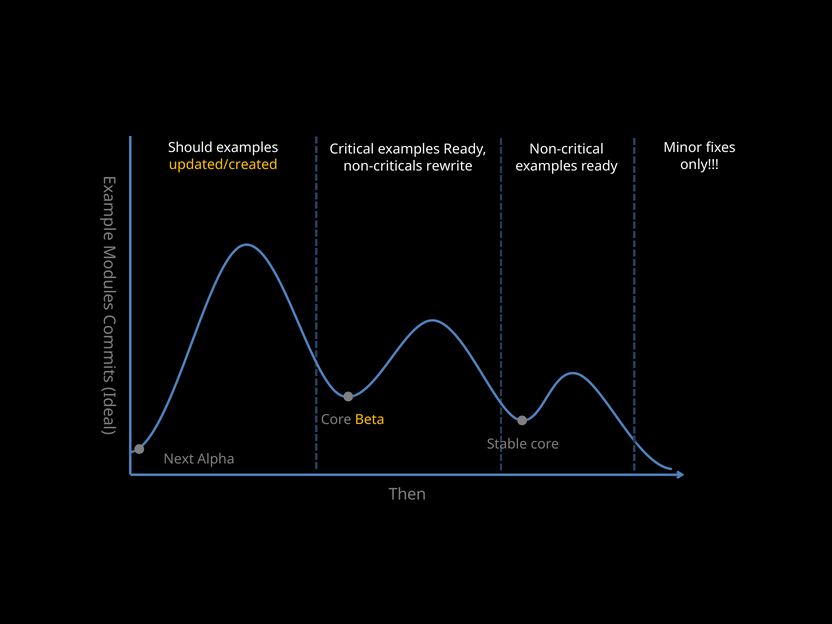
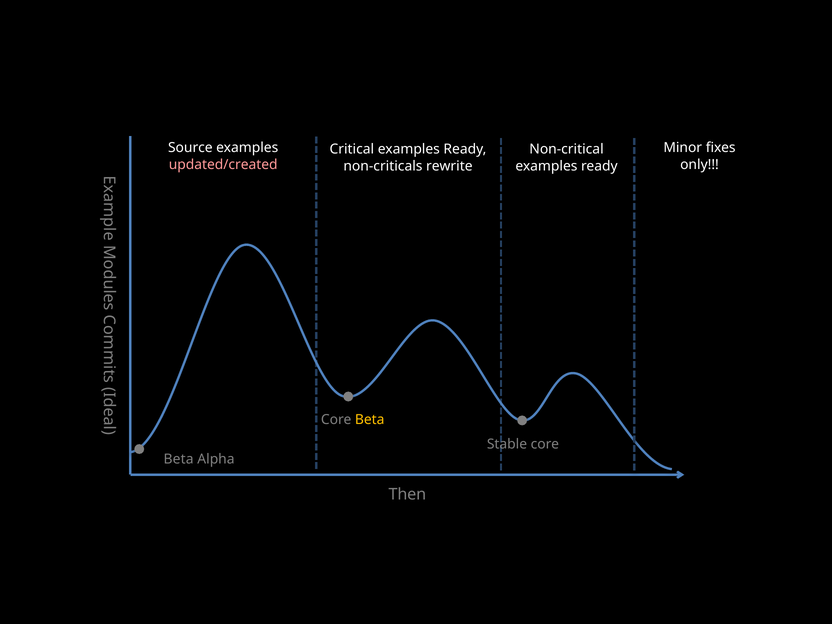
Should: Should -> Source
updated/created colour: yellow -> pink
Next at (179, 459): Next -> Beta
